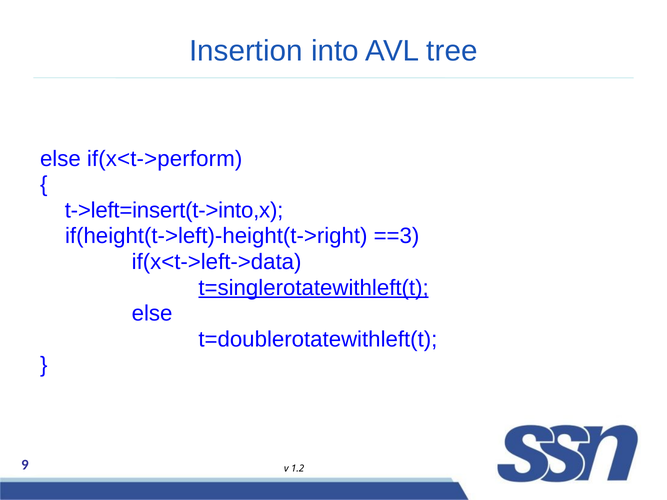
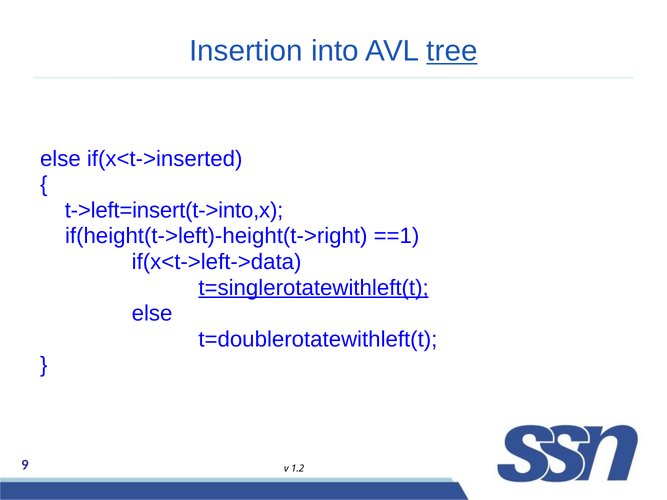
tree underline: none -> present
if(x<t->perform: if(x<t->perform -> if(x<t->inserted
==3: ==3 -> ==1
